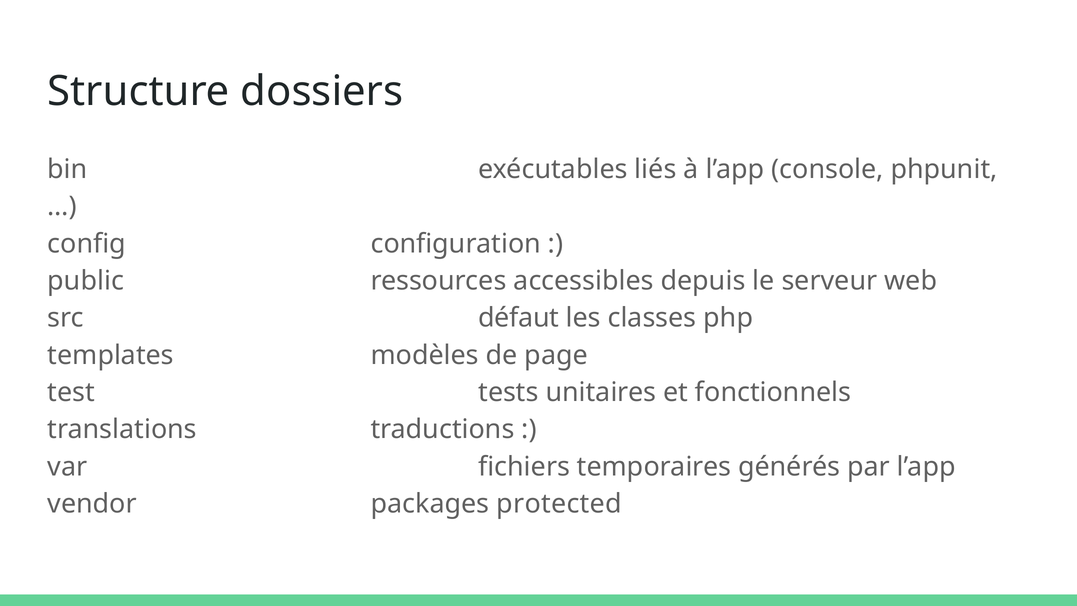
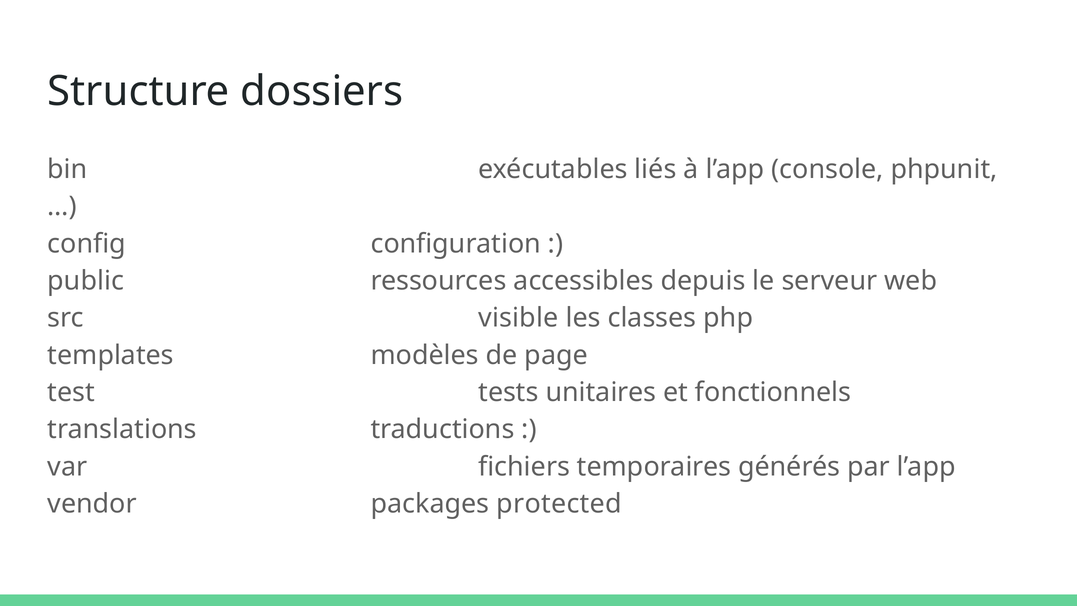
défaut: défaut -> visible
